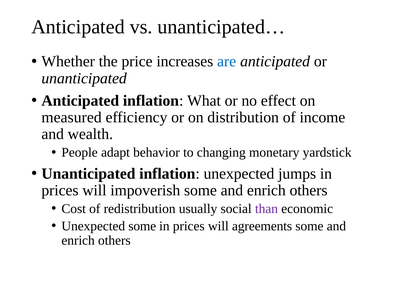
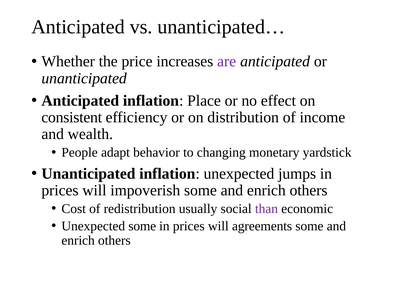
are colour: blue -> purple
What: What -> Place
measured: measured -> consistent
